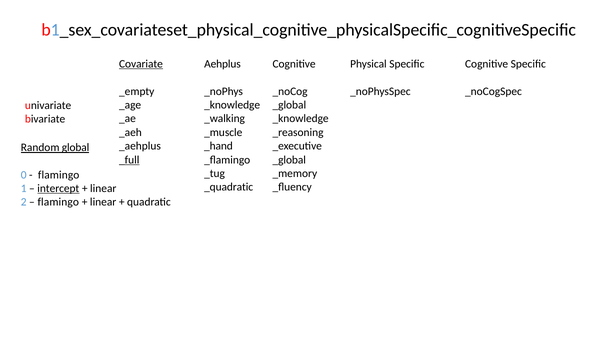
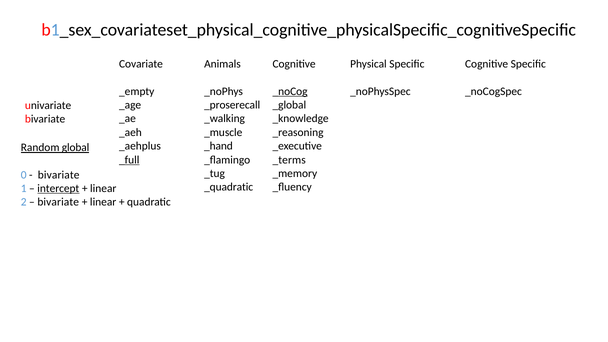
Covariate underline: present -> none
Aehplus: Aehplus -> Animals
_noCog underline: none -> present
_knowledge at (232, 105): _knowledge -> _proserecall
_global at (289, 160): _global -> _terms
flamingo at (59, 175): flamingo -> bivariate
flamingo at (58, 202): flamingo -> bivariate
